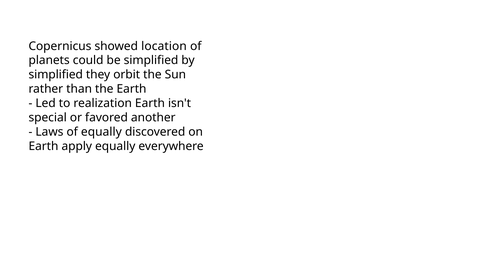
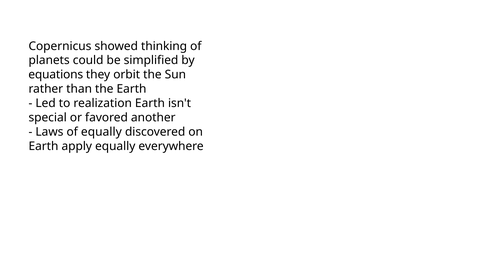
location: location -> thinking
simplified at (56, 75): simplified -> equations
